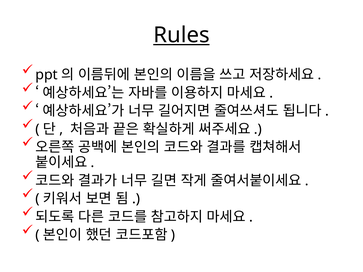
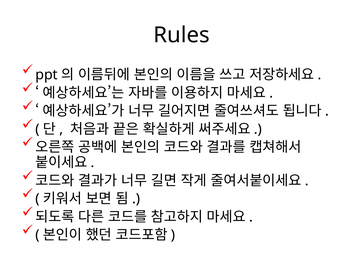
Rules underline: present -> none
